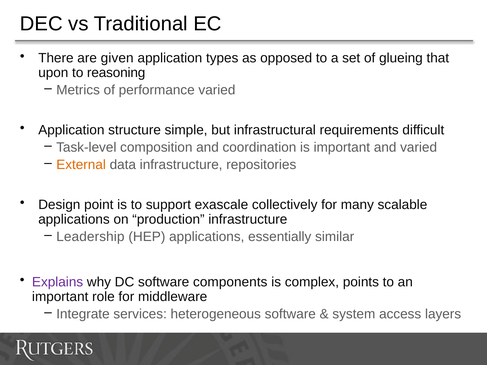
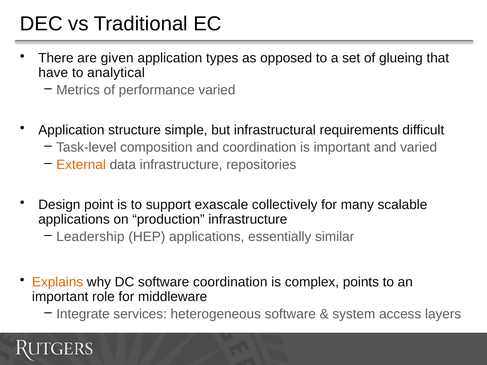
upon: upon -> have
reasoning: reasoning -> analytical
Explains colour: purple -> orange
software components: components -> coordination
